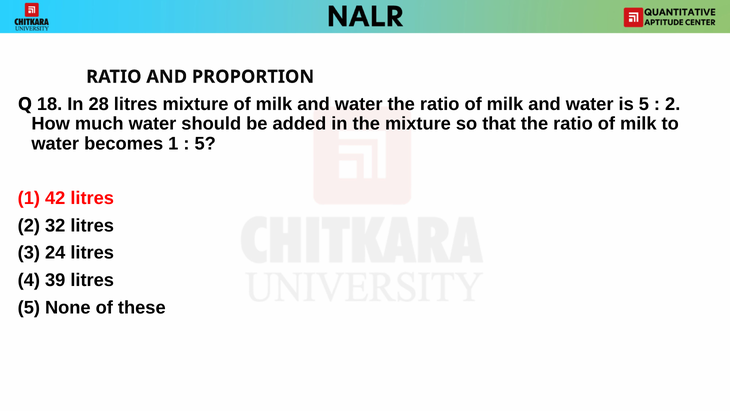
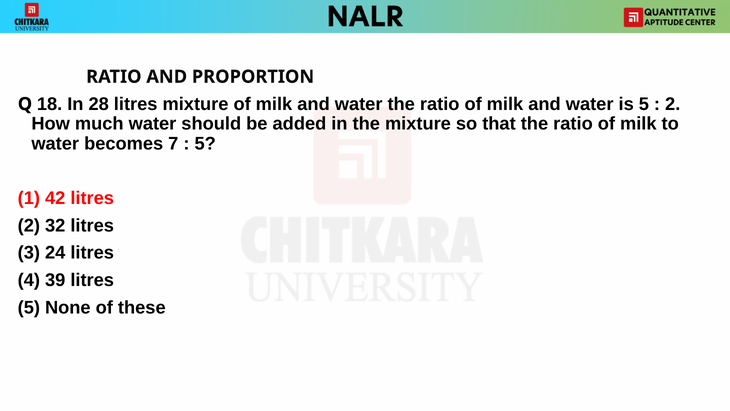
becomes 1: 1 -> 7
